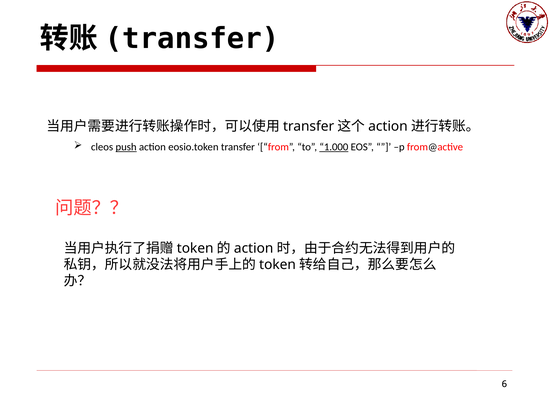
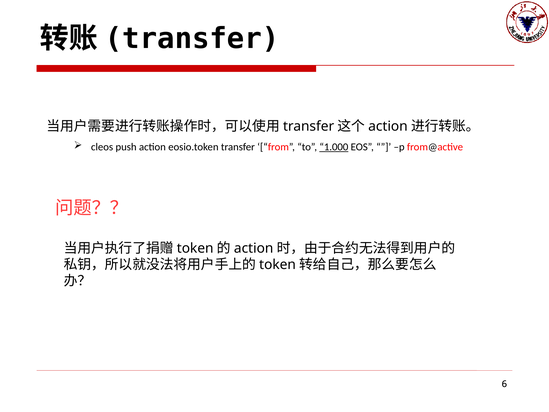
push underline: present -> none
